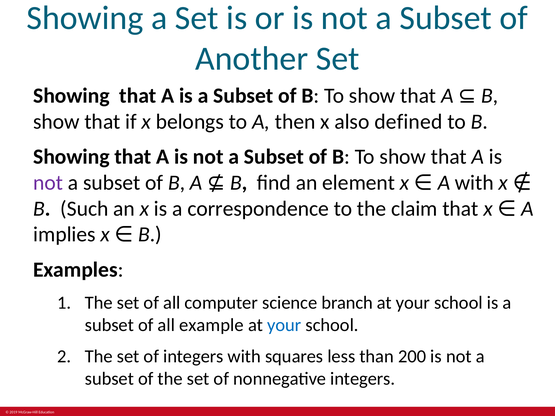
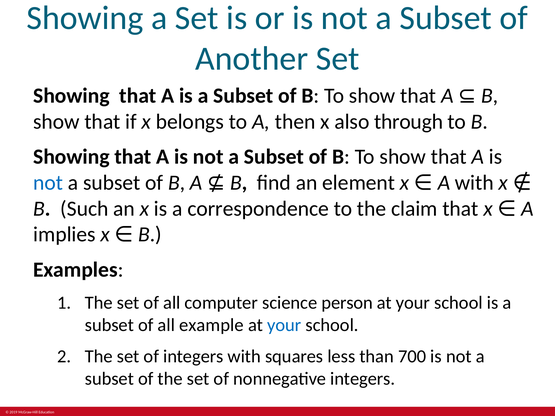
defined: defined -> through
not at (48, 183) colour: purple -> blue
branch: branch -> person
200: 200 -> 700
